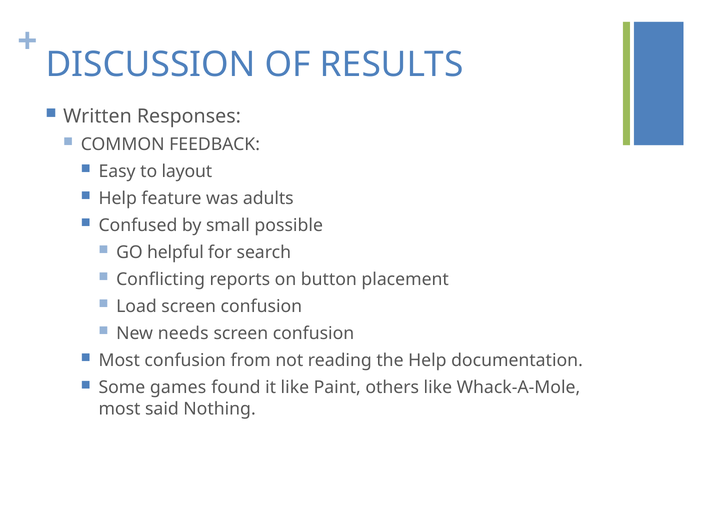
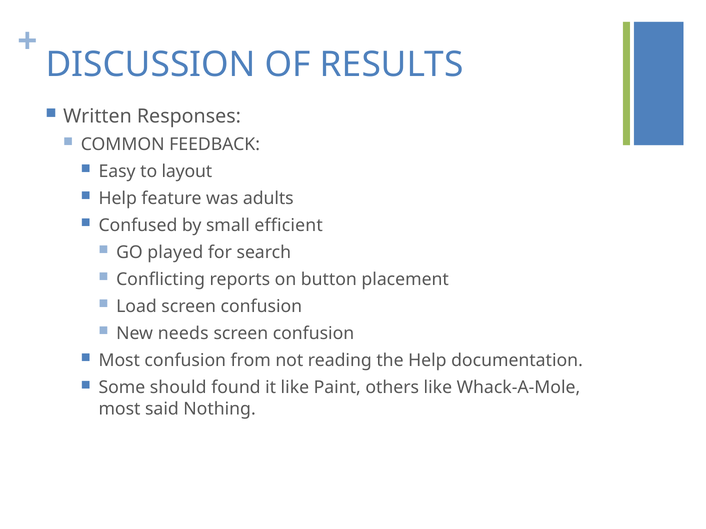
possible: possible -> efficient
helpful: helpful -> played
games: games -> should
